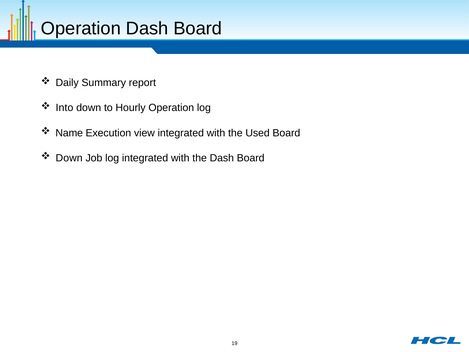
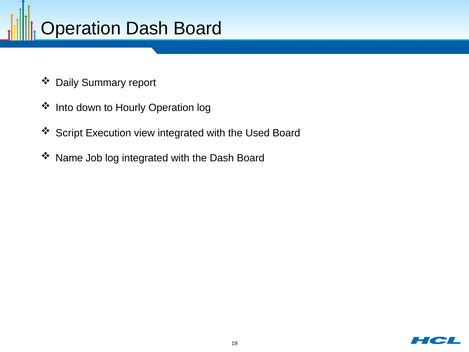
Name: Name -> Script
Down at (69, 158): Down -> Name
